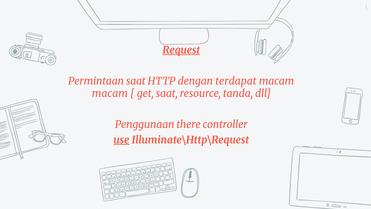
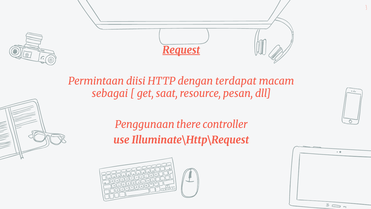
Permintaan saat: saat -> diisi
macam at (110, 93): macam -> sebagai
tanda: tanda -> pesan
use underline: present -> none
